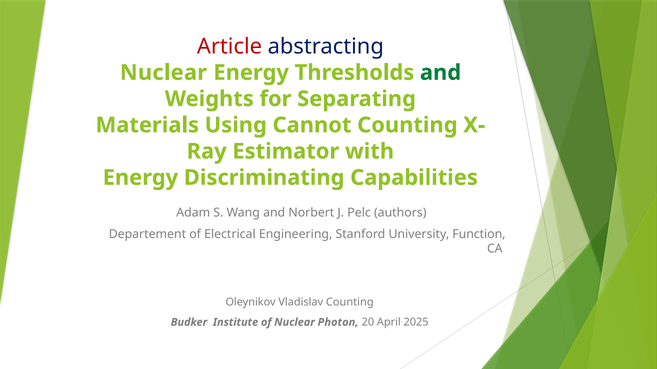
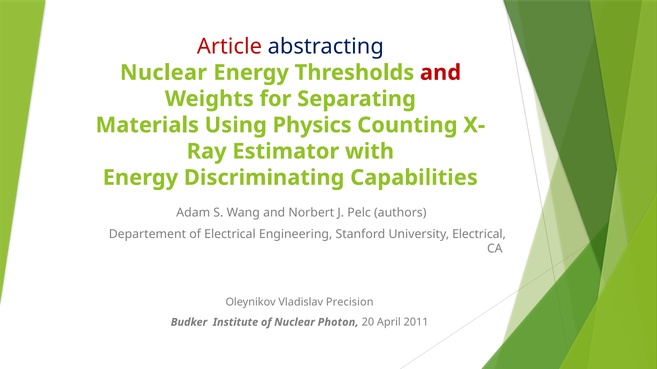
and at (441, 73) colour: green -> red
Cannot: Cannot -> Physics
University Function: Function -> Electrical
Vladislav Counting: Counting -> Precision
2025: 2025 -> 2011
